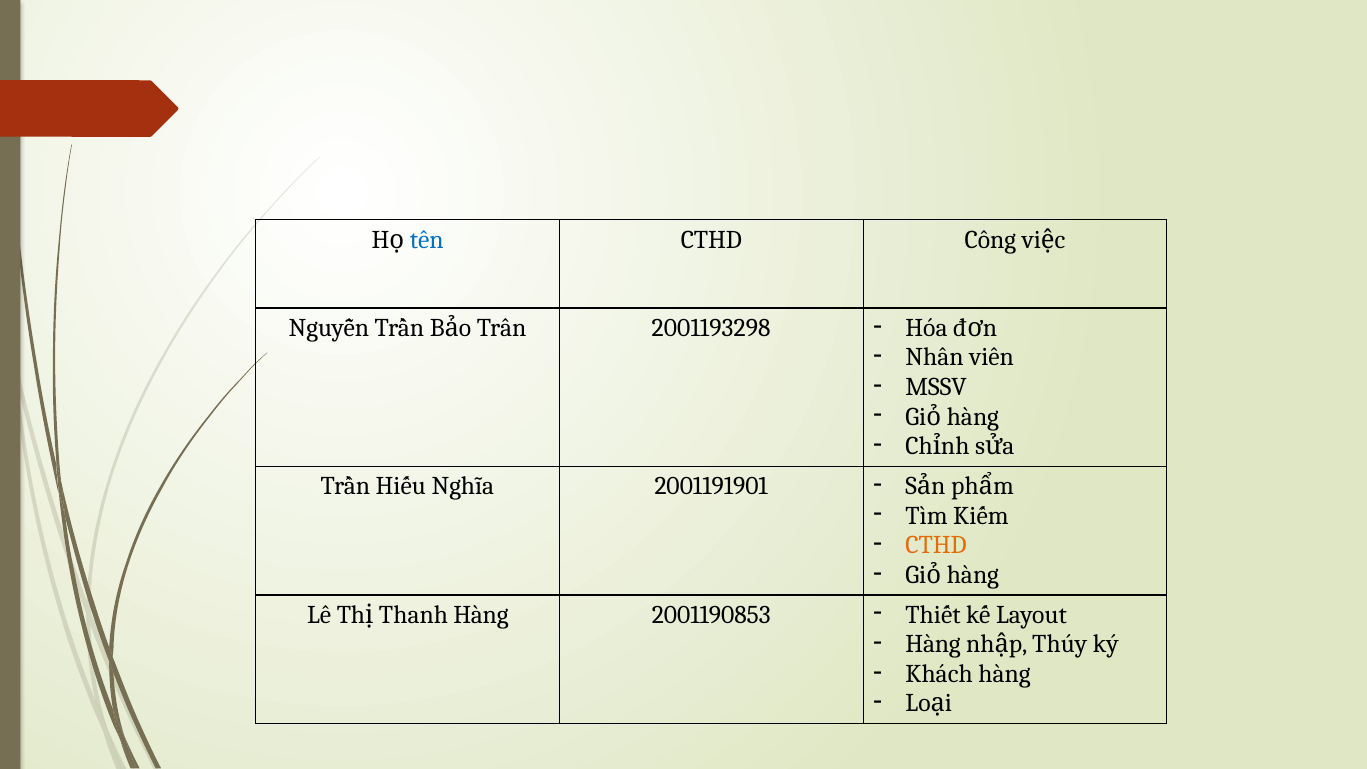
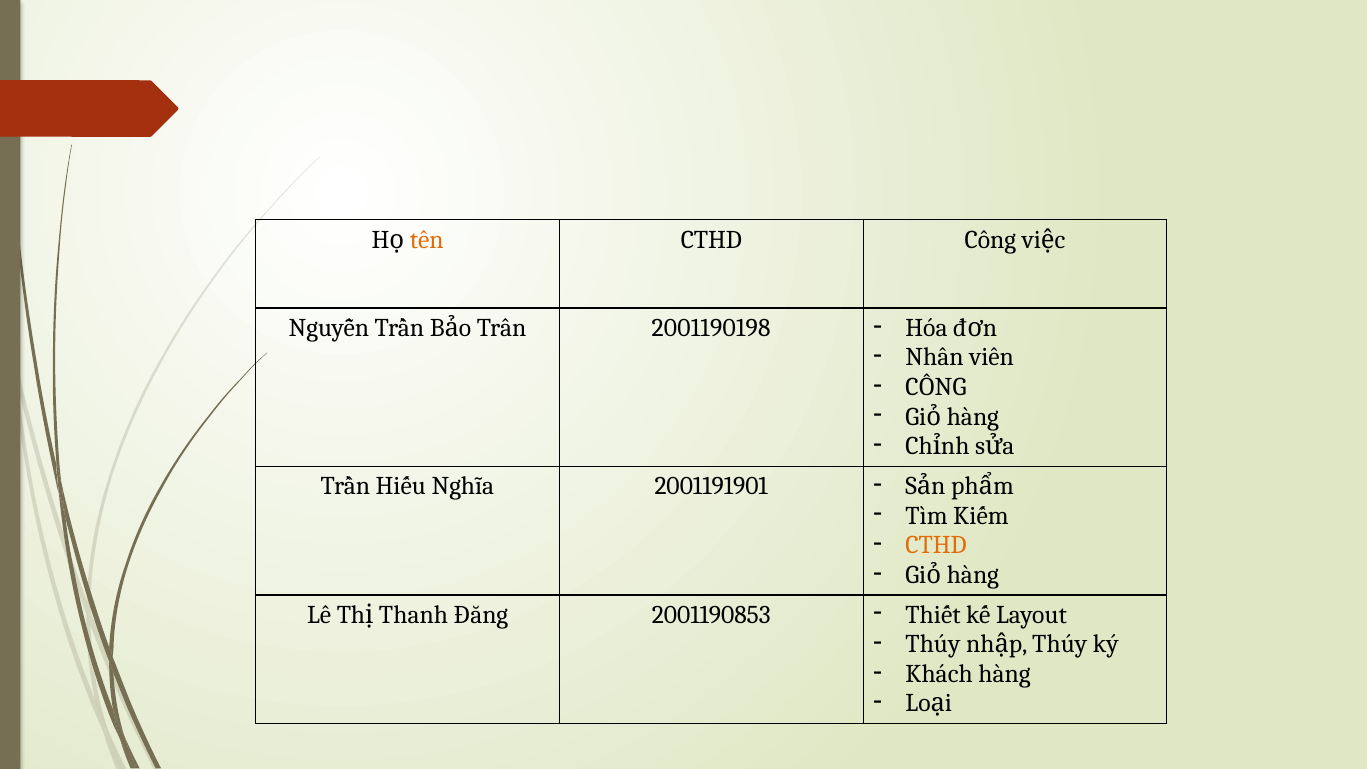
tên colour: blue -> orange
2001193298: 2001193298 -> 2001190198
MSSV at (936, 387): MSSV -> CÔNG
Thanh Hàng: Hàng -> Đăng
Hàng at (933, 644): Hàng -> Thúy
